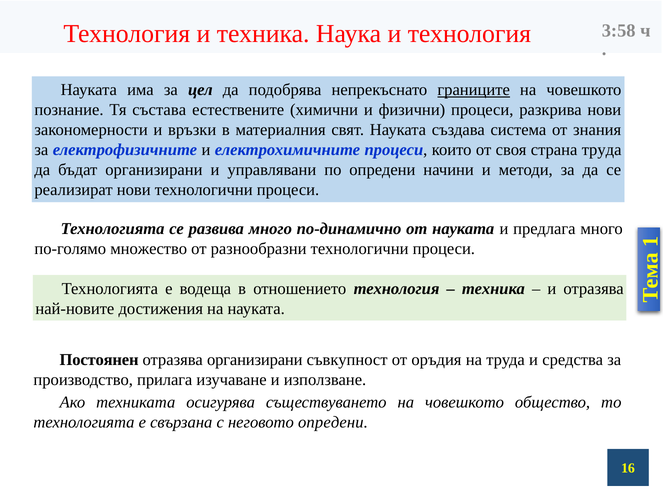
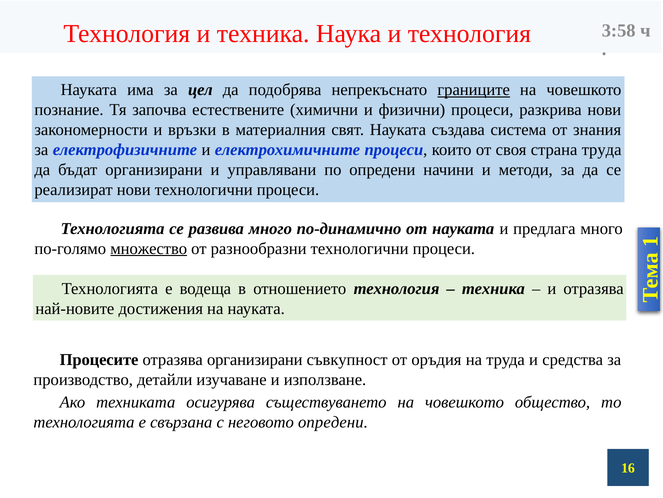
състава: състава -> започва
множество underline: none -> present
Постоянен: Постоянен -> Процесите
прилага: прилага -> детайли
